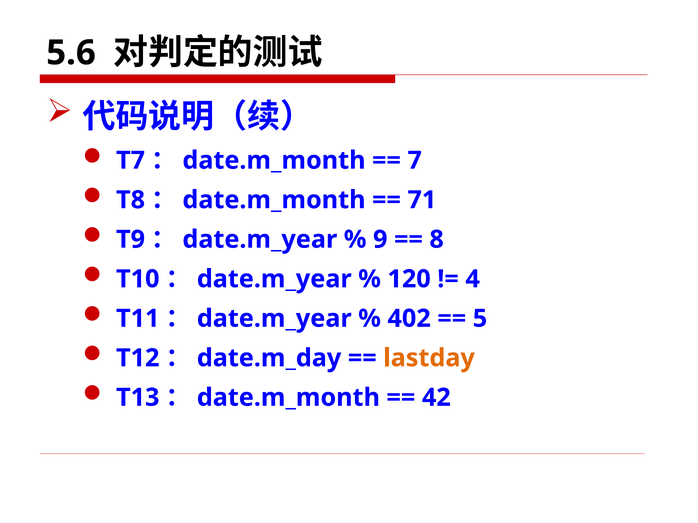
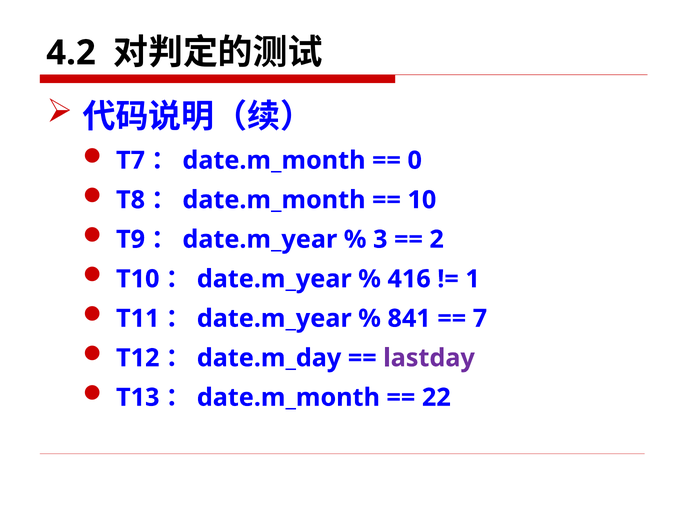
5.6: 5.6 -> 4.2
7: 7 -> 0
71: 71 -> 10
9: 9 -> 3
8: 8 -> 2
120: 120 -> 416
4: 4 -> 1
402: 402 -> 841
5: 5 -> 7
lastday colour: orange -> purple
42: 42 -> 22
